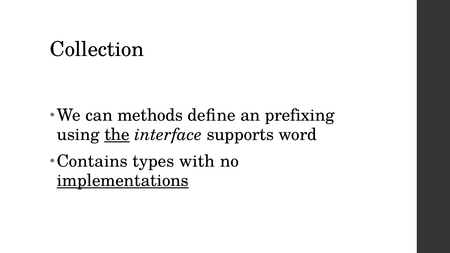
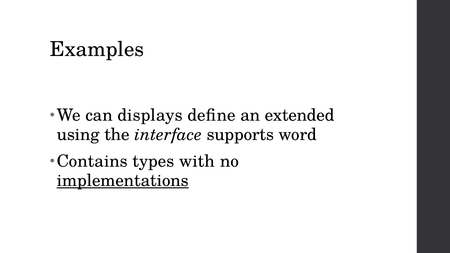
Collection: Collection -> Examples
methods: methods -> displays
prefixing: prefixing -> extended
the underline: present -> none
